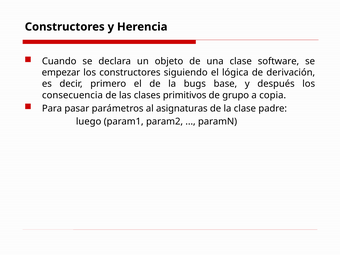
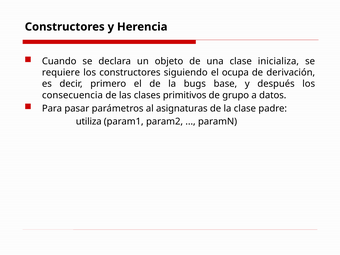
software: software -> inicializa
empezar: empezar -> requiere
lógica: lógica -> ocupa
copia: copia -> datos
luego: luego -> utiliza
